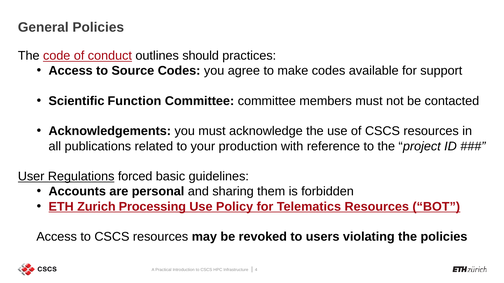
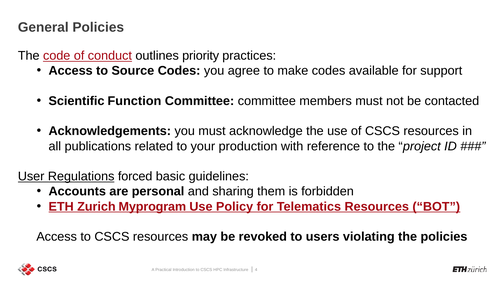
should: should -> priority
Processing: Processing -> Myprogram
